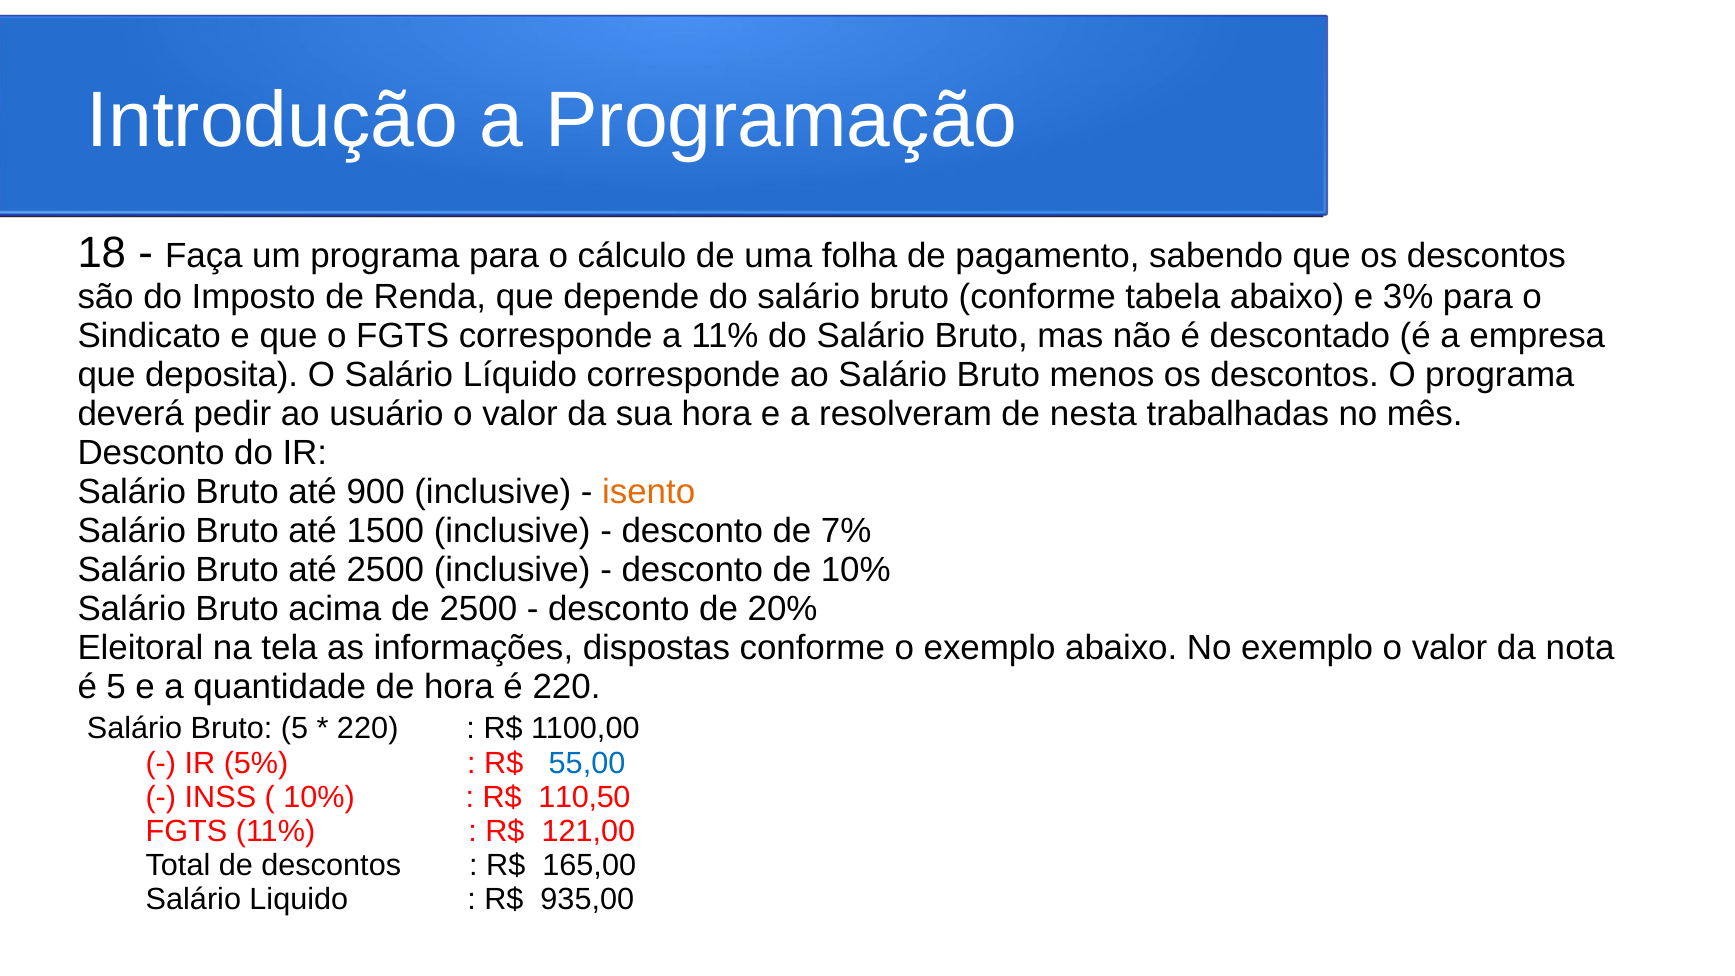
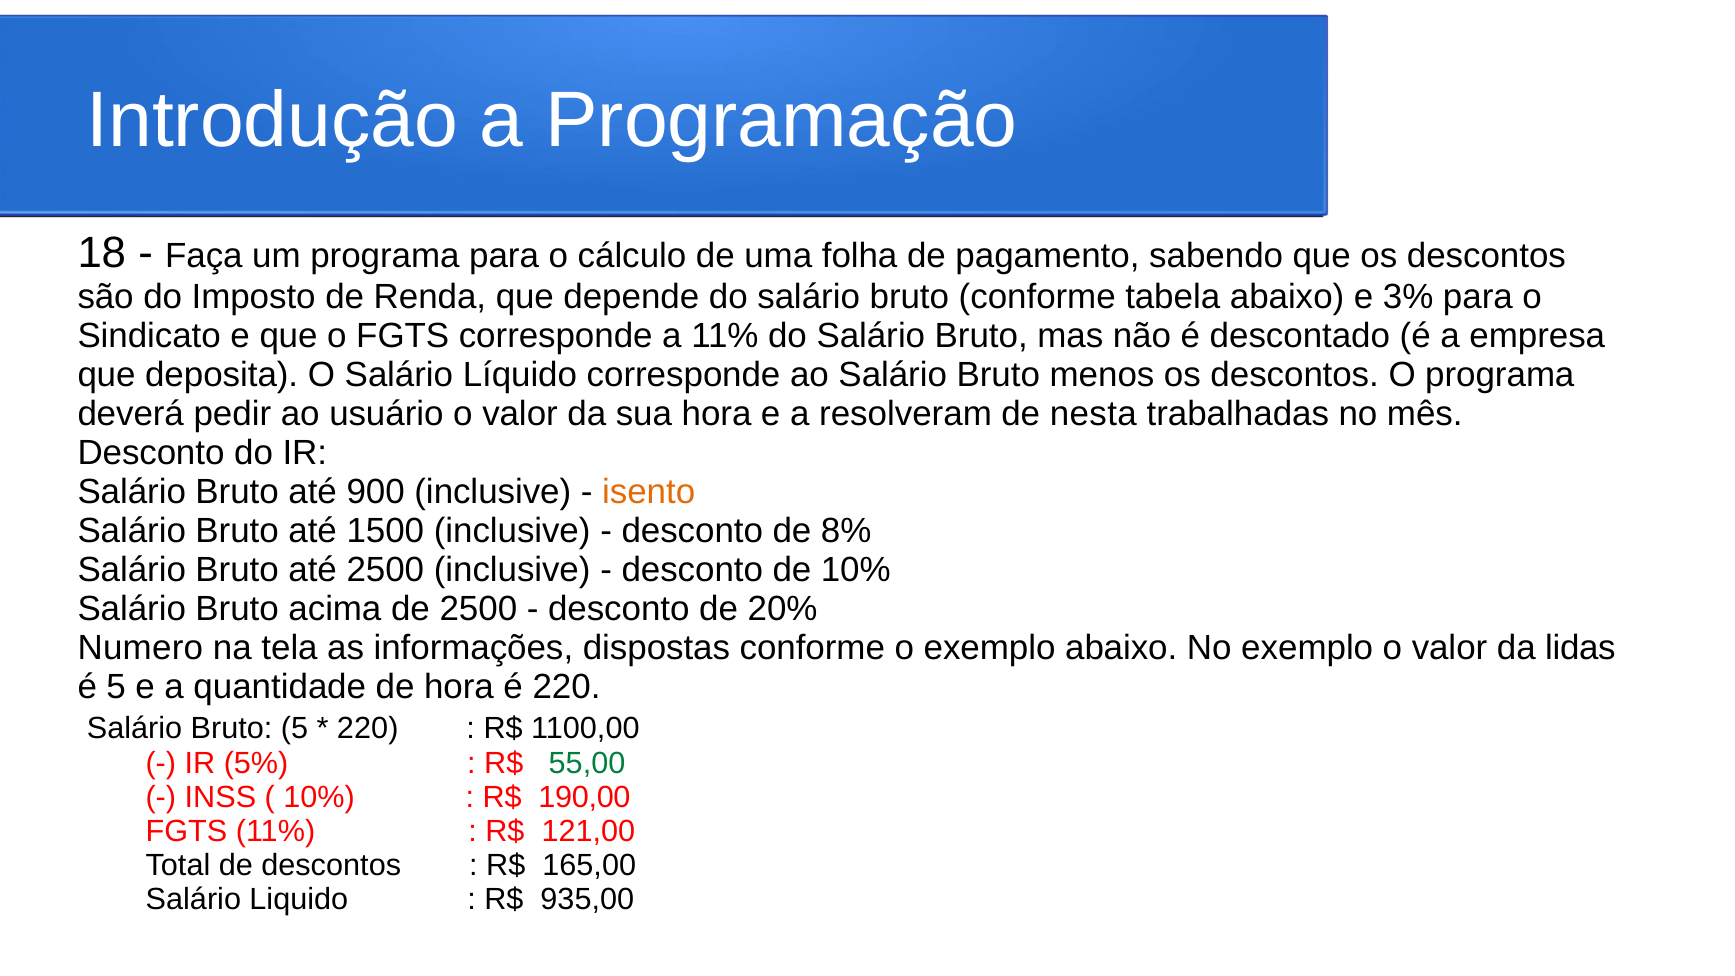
7%: 7% -> 8%
Eleitoral: Eleitoral -> Numero
nota: nota -> lidas
55,00 colour: blue -> green
110,50: 110,50 -> 190,00
